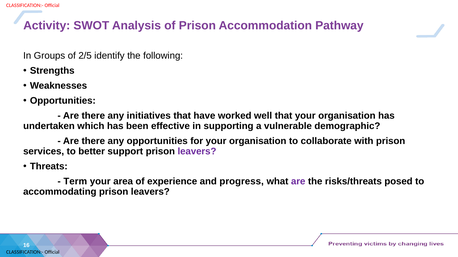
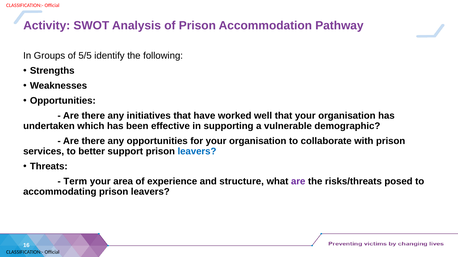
2/5: 2/5 -> 5/5
leavers at (197, 152) colour: purple -> blue
progress: progress -> structure
